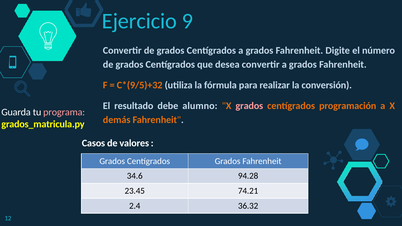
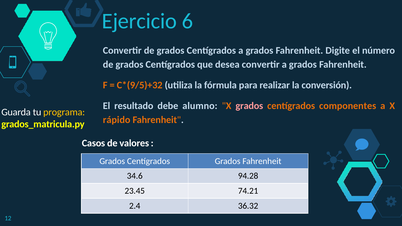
9: 9 -> 6
programación: programación -> componentes
programa colour: pink -> yellow
demás: demás -> rápido
